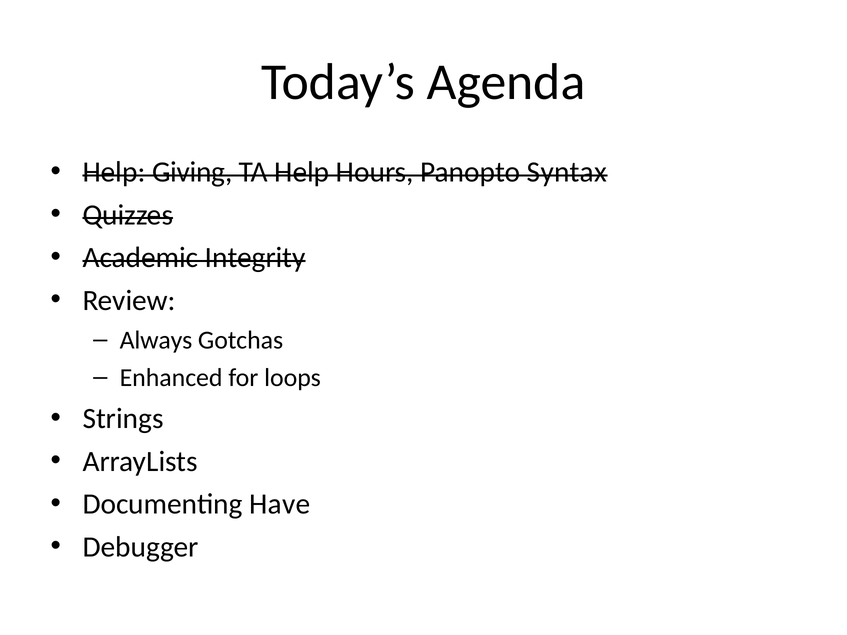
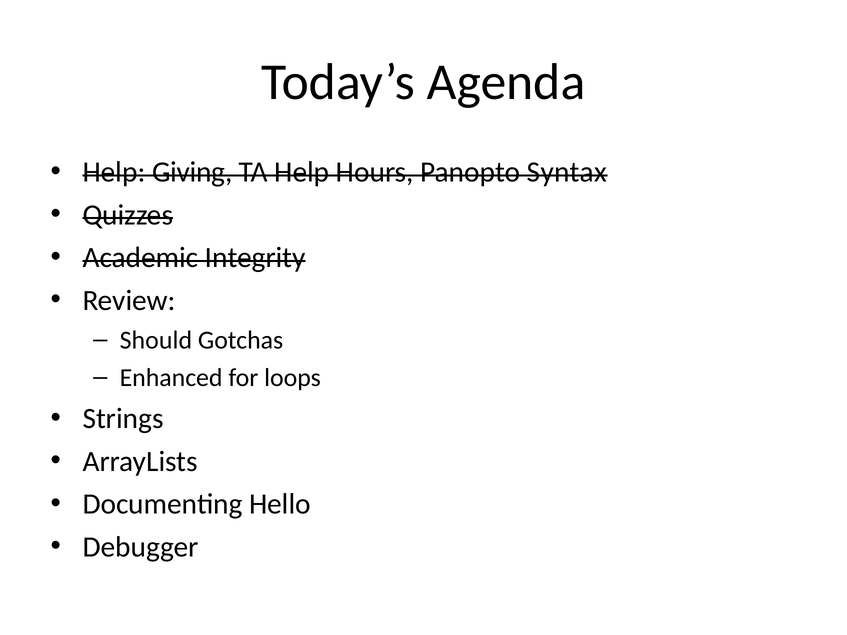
Always: Always -> Should
Have: Have -> Hello
